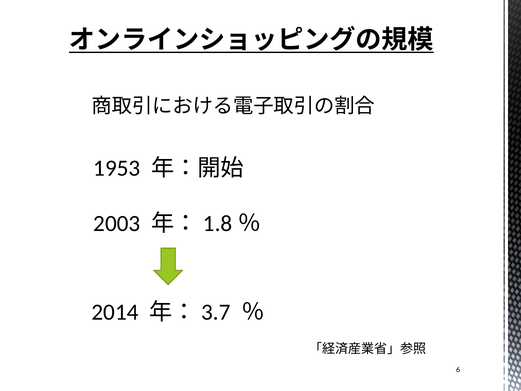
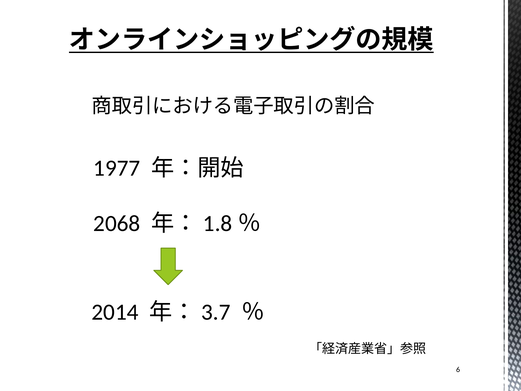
1953: 1953 -> 1977
2003: 2003 -> 2068
